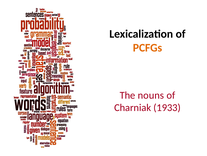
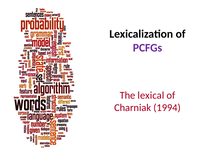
PCFGs colour: orange -> purple
nouns: nouns -> lexical
1933: 1933 -> 1994
